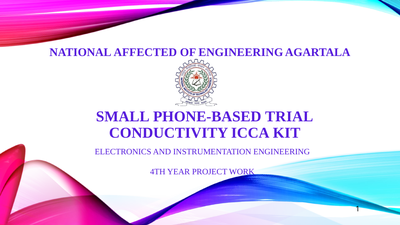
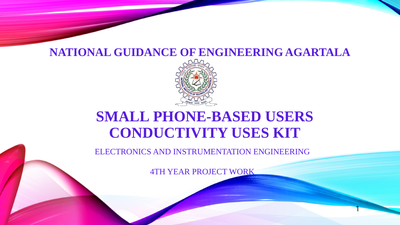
AFFECTED: AFFECTED -> GUIDANCE
TRIAL: TRIAL -> USERS
ICCA: ICCA -> USES
